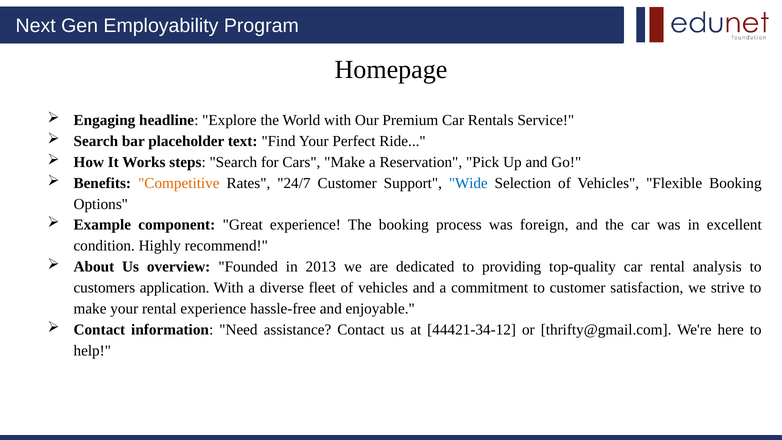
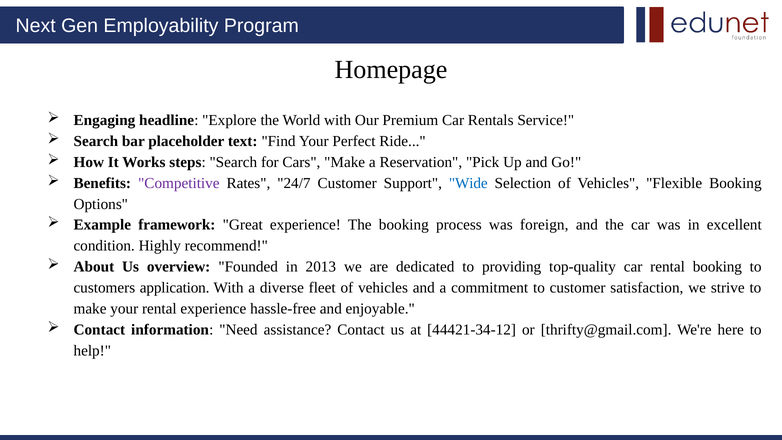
Competitive colour: orange -> purple
component: component -> framework
rental analysis: analysis -> booking
